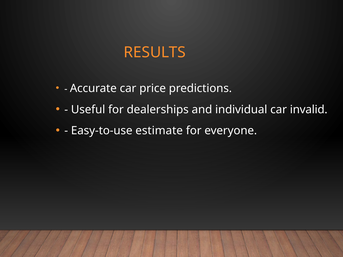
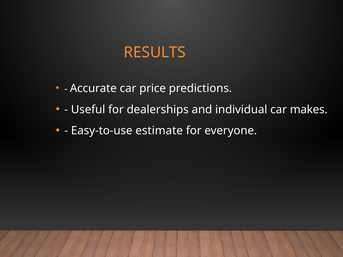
invalid: invalid -> makes
